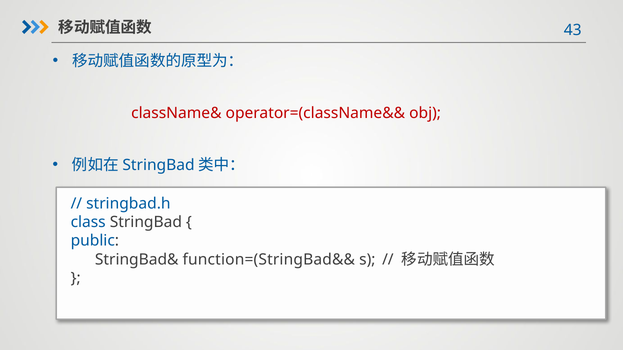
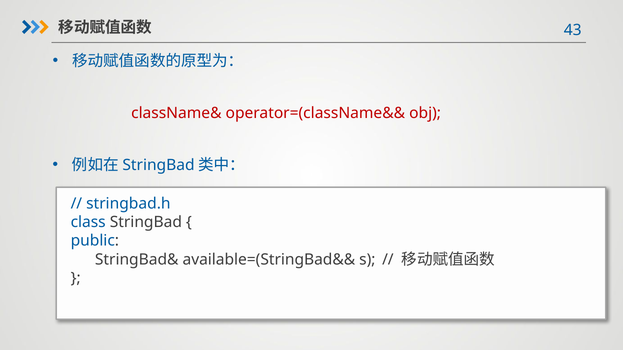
function=(StringBad&&: function=(StringBad&& -> available=(StringBad&&
